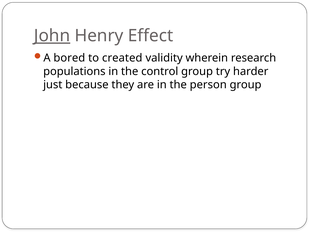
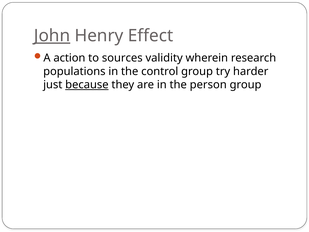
bored: bored -> action
created: created -> sources
because underline: none -> present
